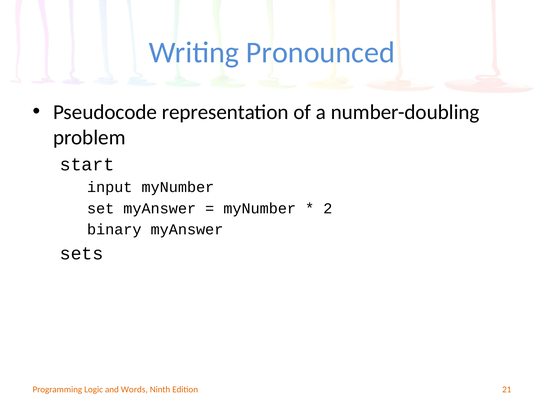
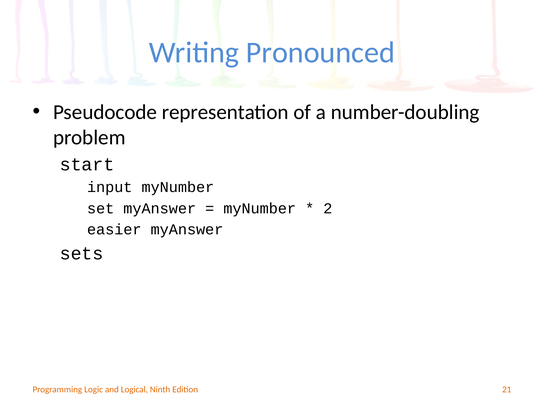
binary: binary -> easier
Words: Words -> Logical
